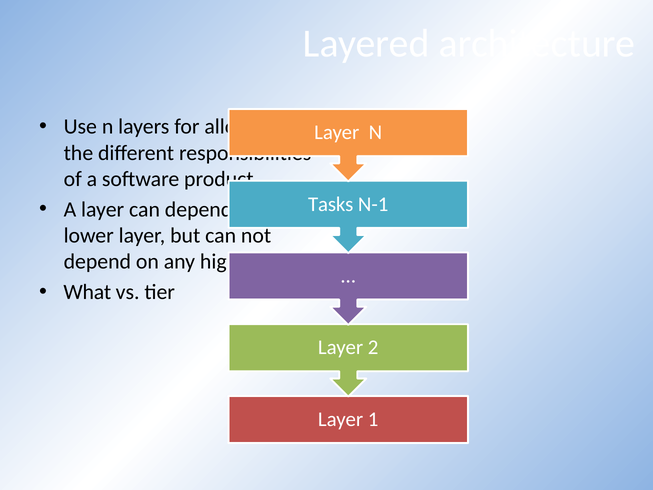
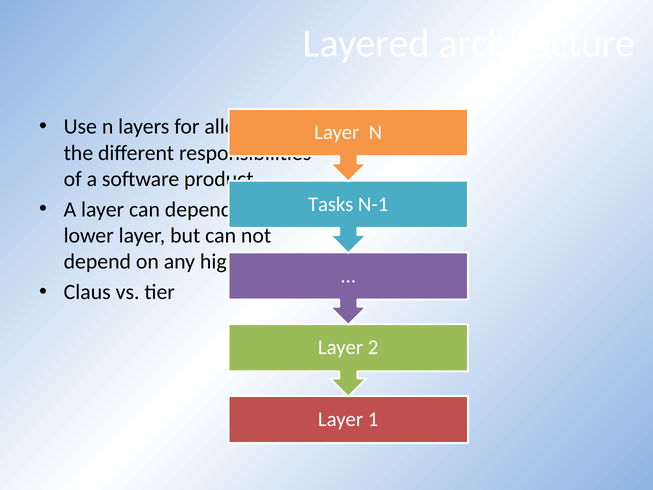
What: What -> Claus
